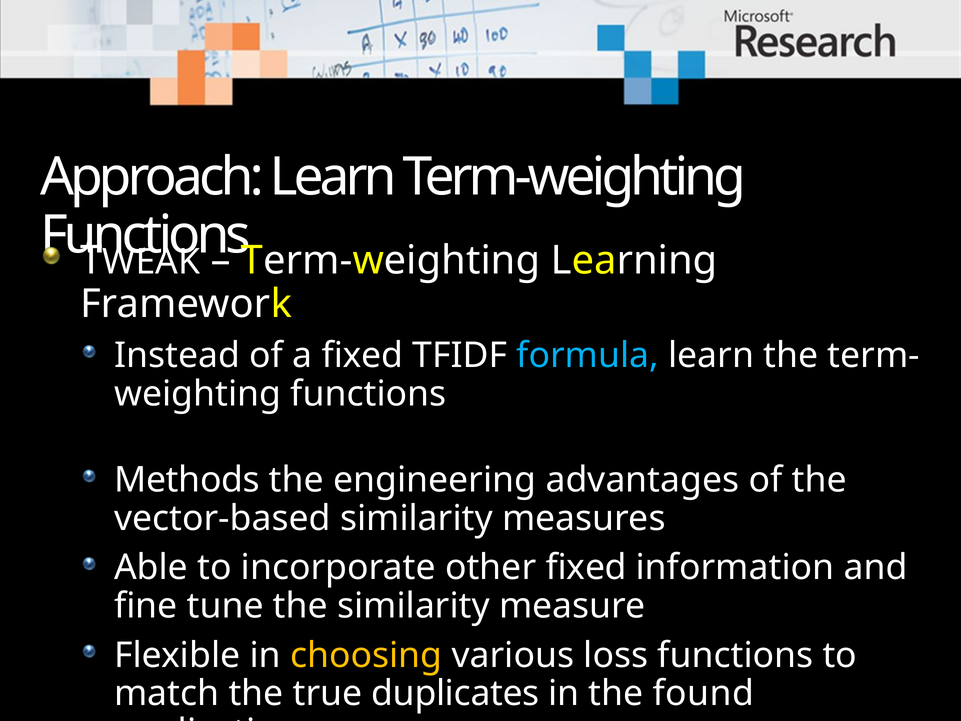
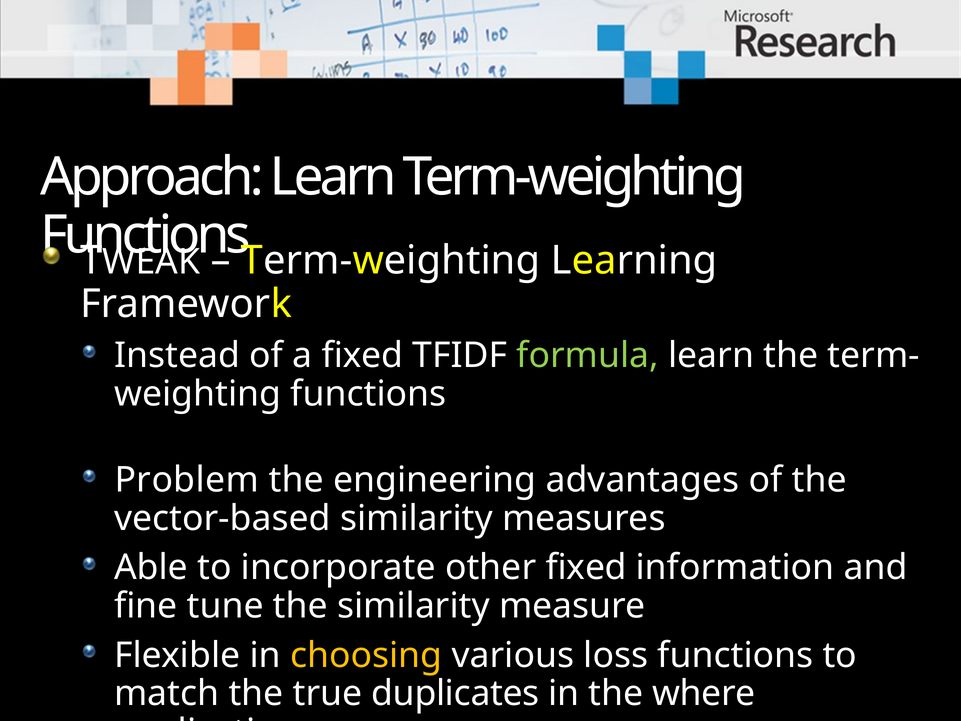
formula colour: light blue -> light green
Methods: Methods -> Problem
found: found -> where
